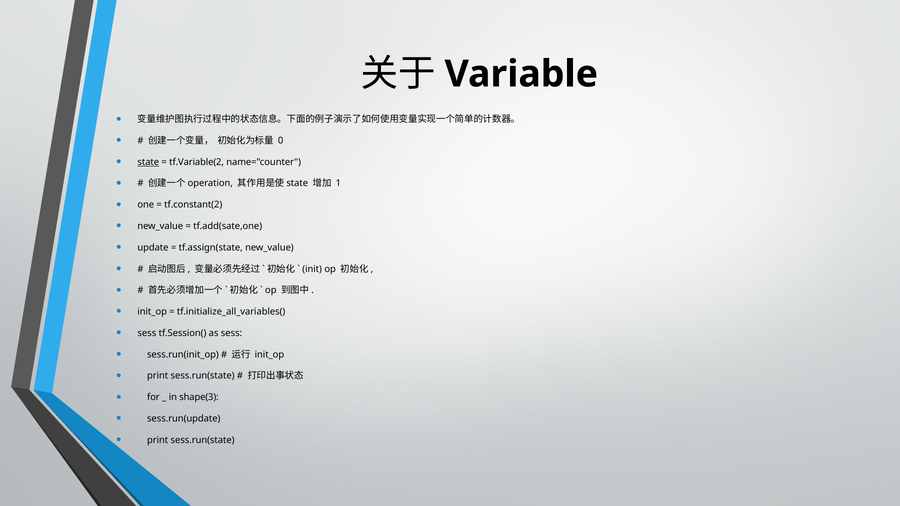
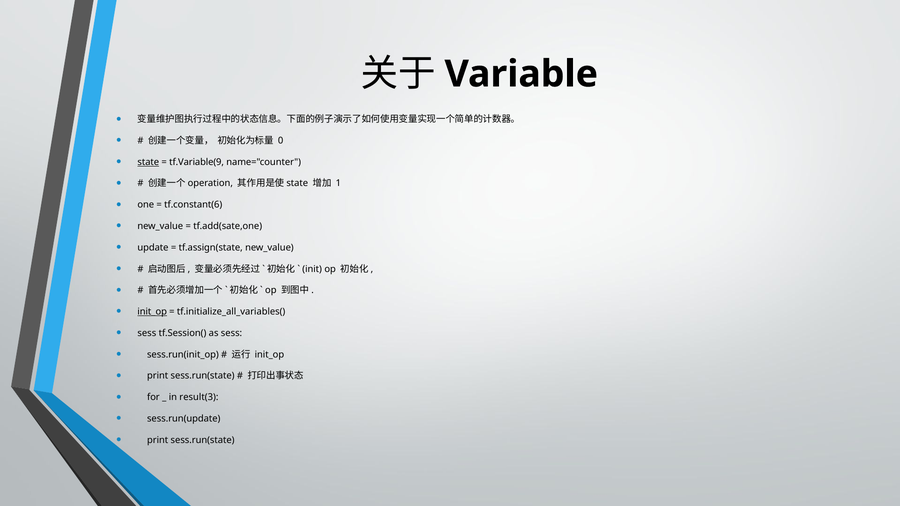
tf.Variable(2: tf.Variable(2 -> tf.Variable(9
tf.constant(2: tf.constant(2 -> tf.constant(6
init_op at (152, 312) underline: none -> present
shape(3: shape(3 -> result(3
